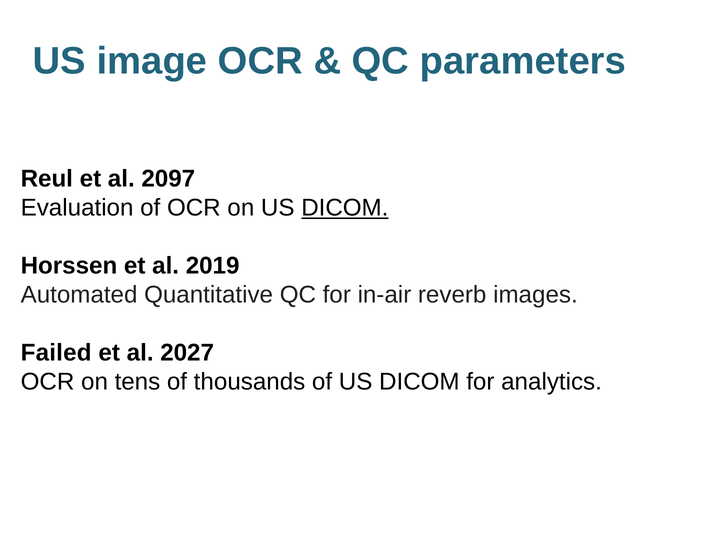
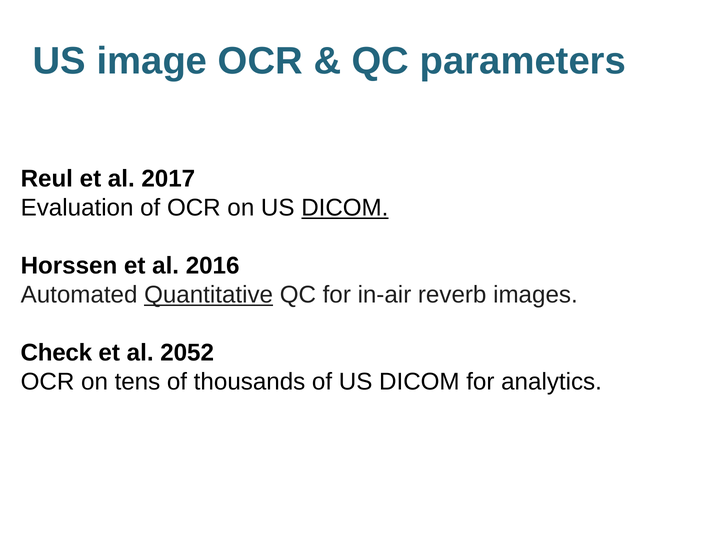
2097: 2097 -> 2017
2019: 2019 -> 2016
Quantitative underline: none -> present
Failed: Failed -> Check
2027: 2027 -> 2052
